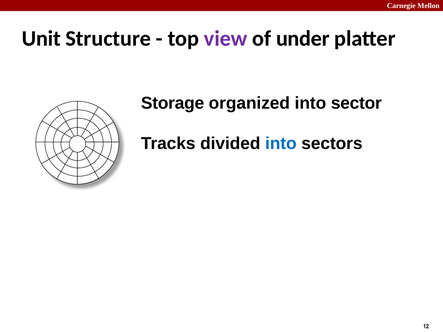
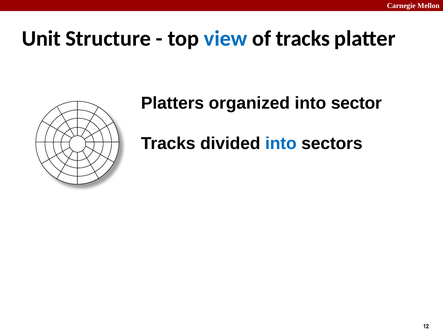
view colour: purple -> blue
of under: under -> tracks
Storage: Storage -> Platters
